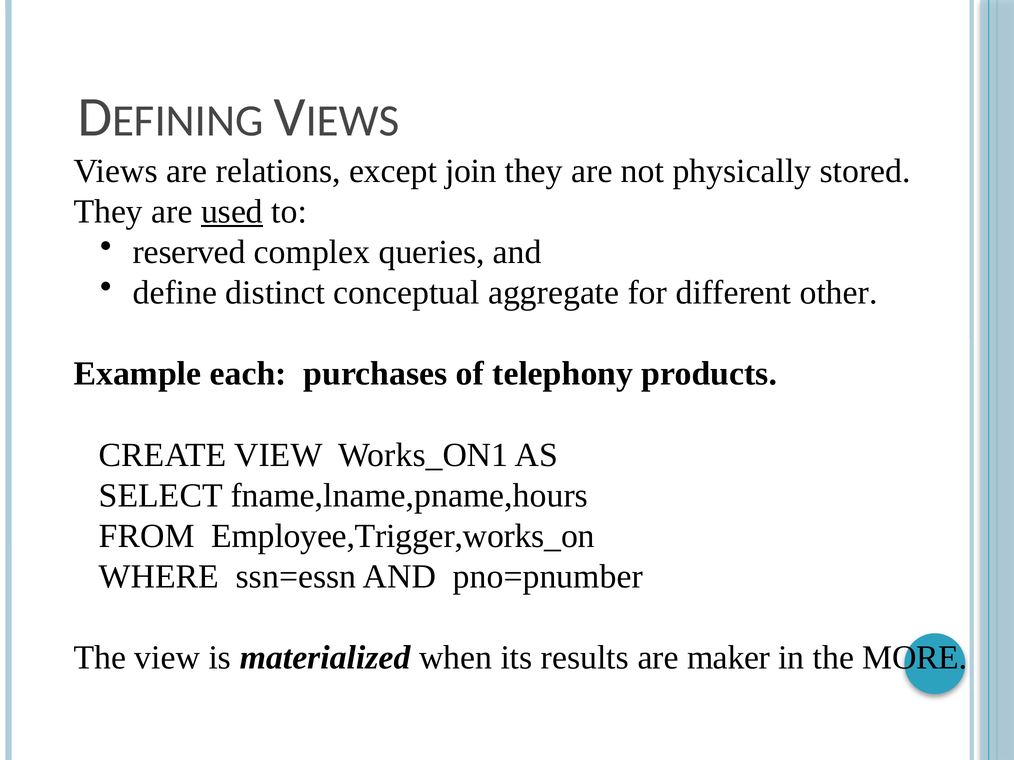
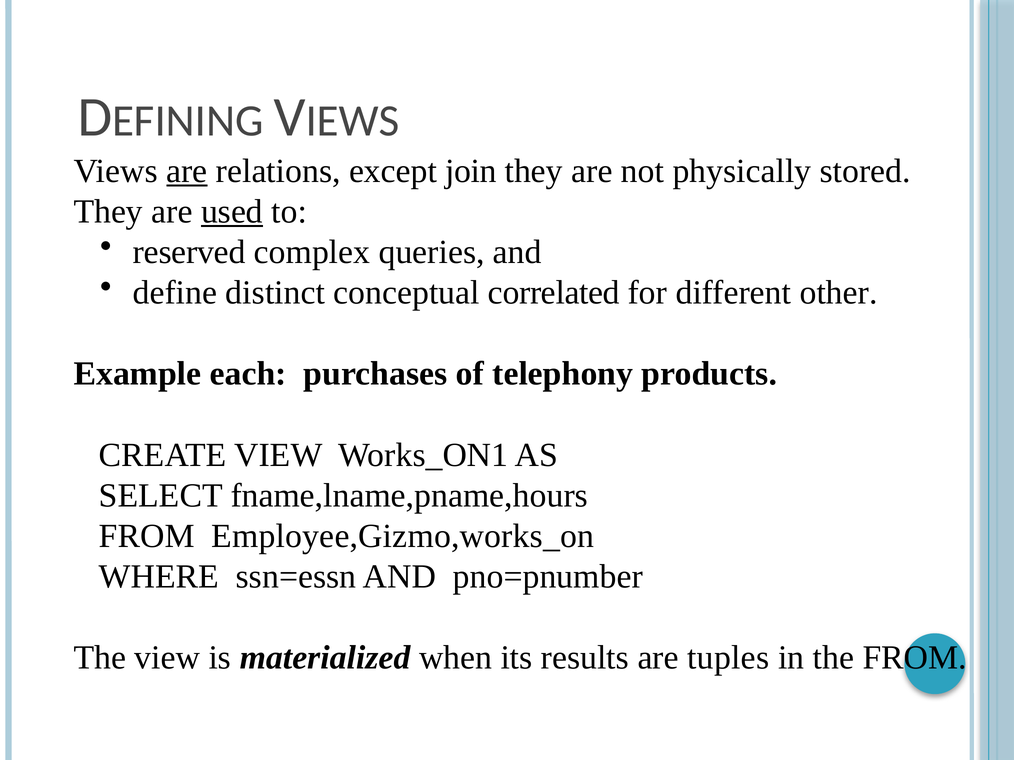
are at (187, 171) underline: none -> present
aggregate: aggregate -> correlated
Employee,Trigger,works_on: Employee,Trigger,works_on -> Employee,Gizmo,works_on
maker: maker -> tuples
the MORE: MORE -> FROM
